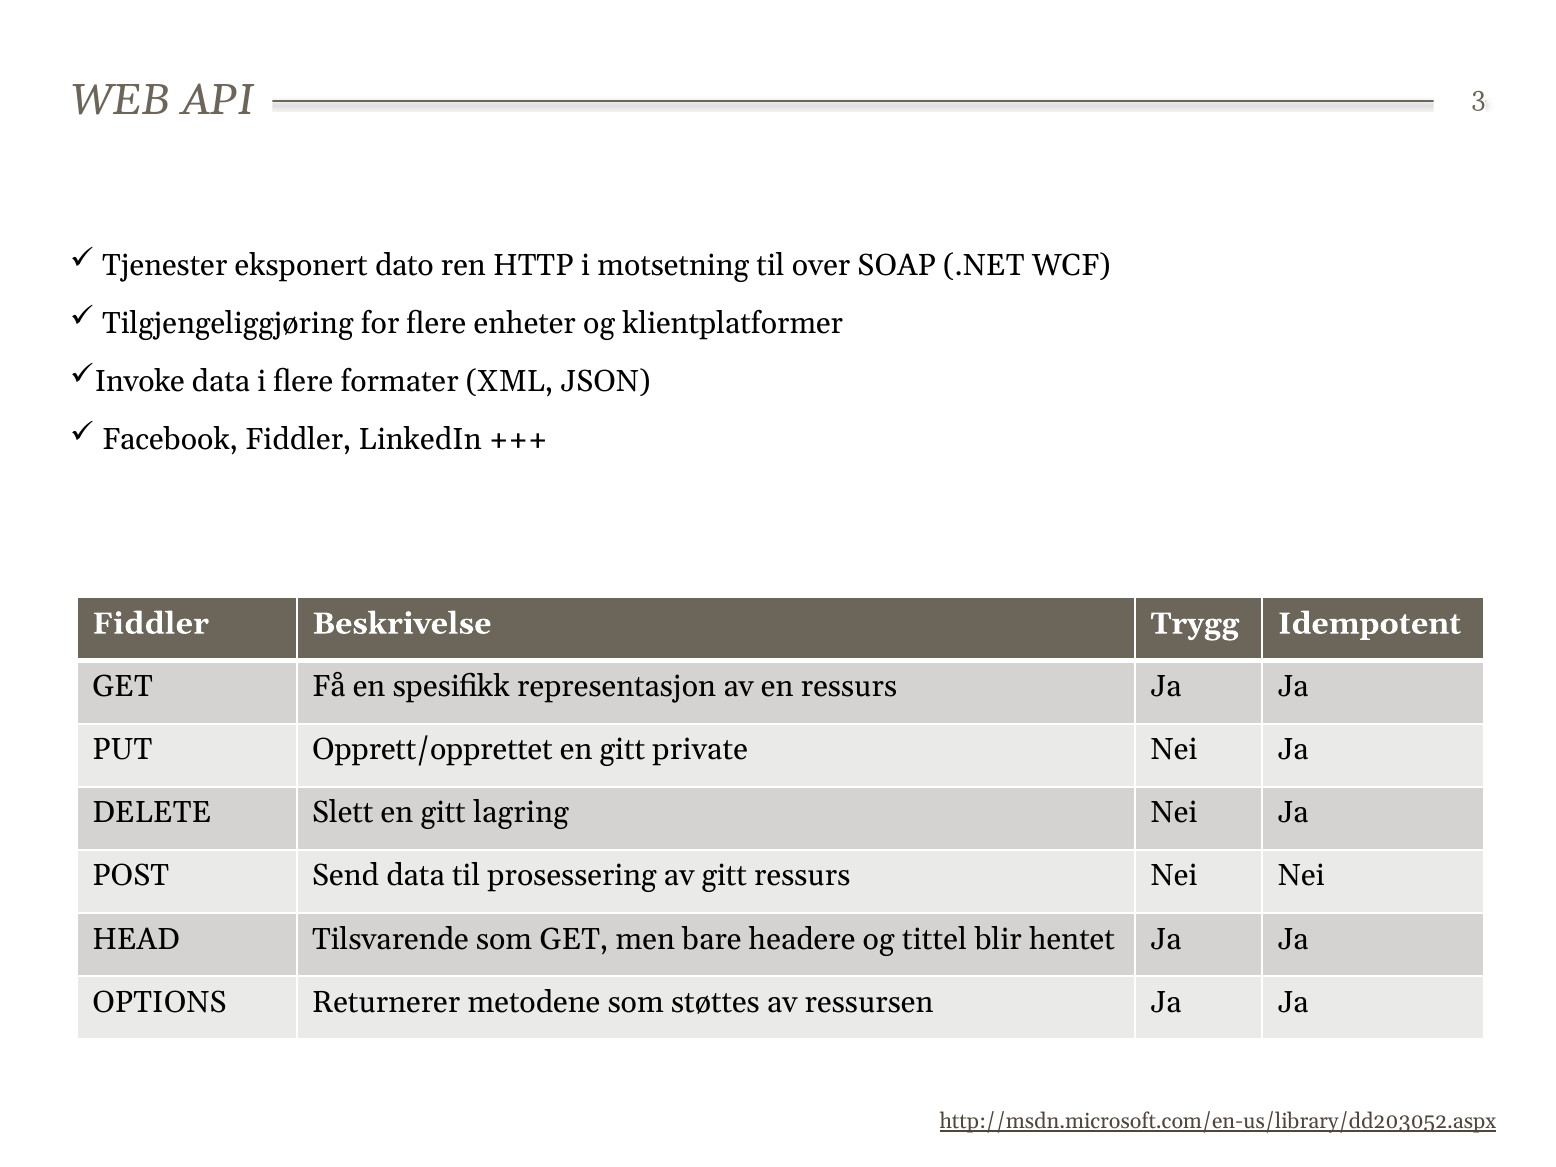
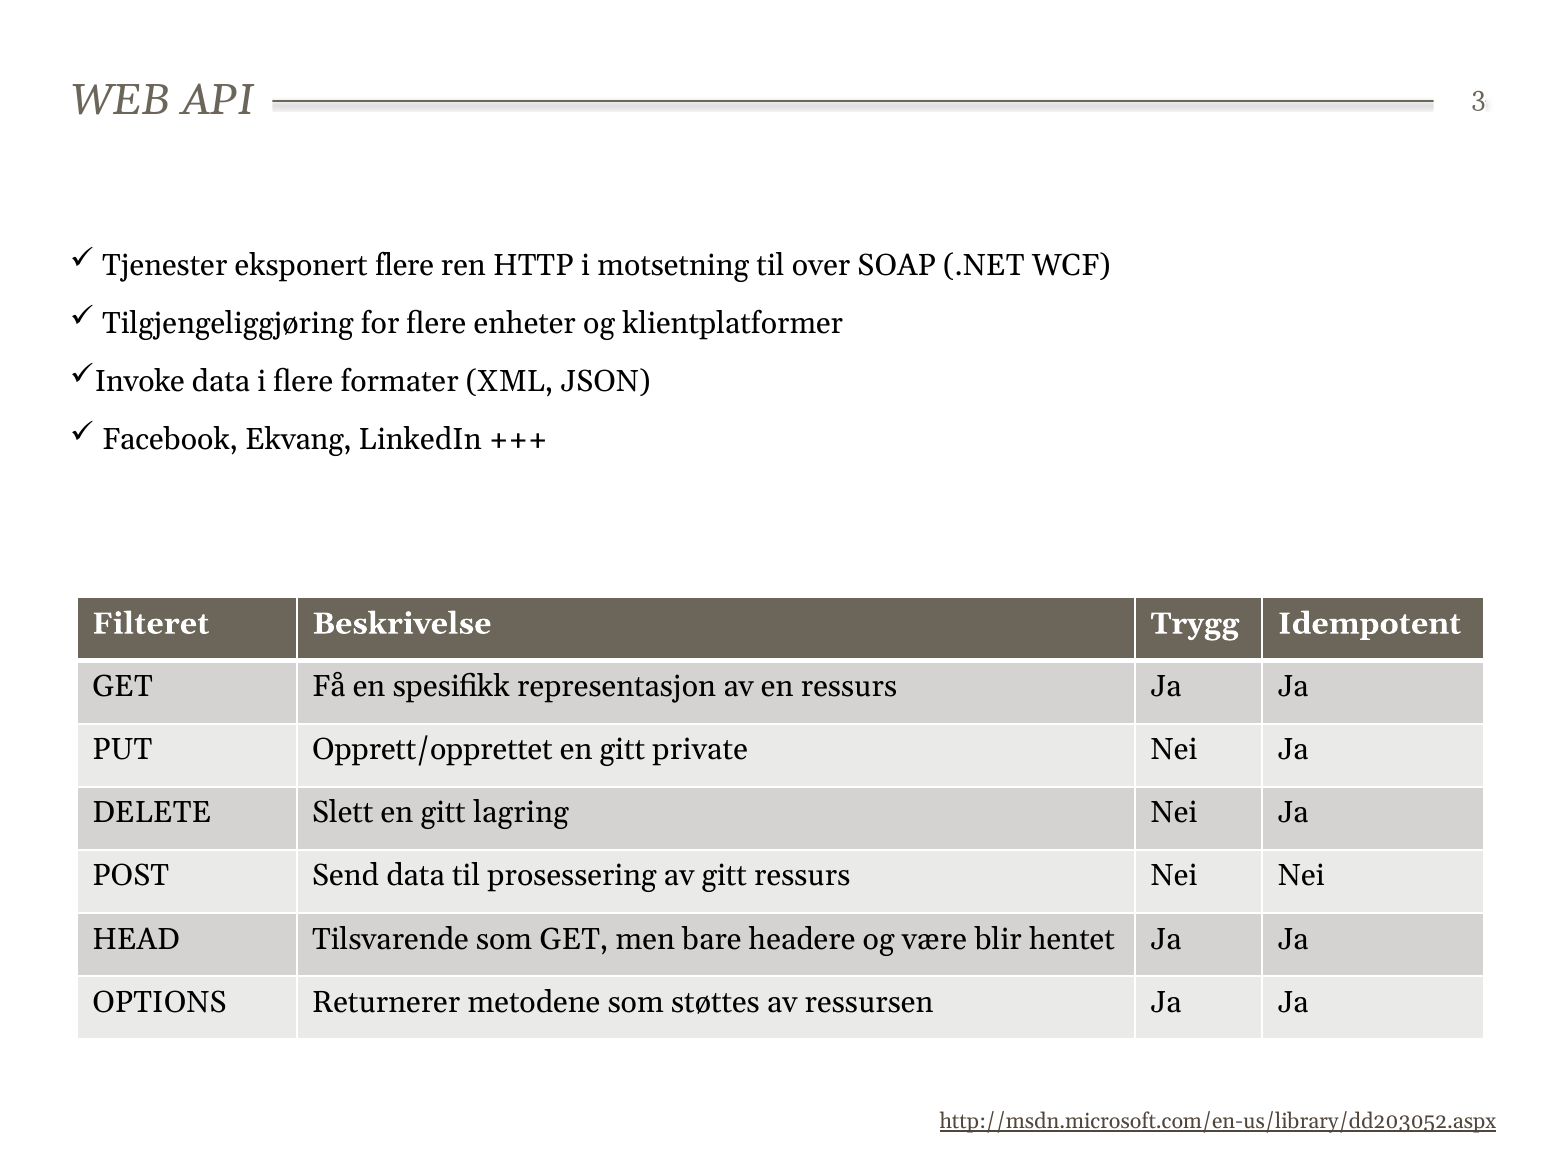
eksponert dato: dato -> flere
Facebook Fiddler: Fiddler -> Ekvang
Fiddler at (151, 624): Fiddler -> Filteret
tittel: tittel -> være
